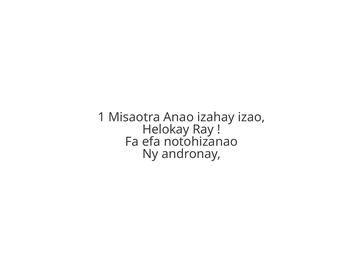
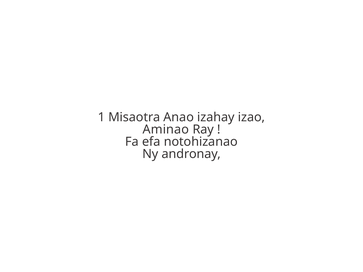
Helokay: Helokay -> Aminao
